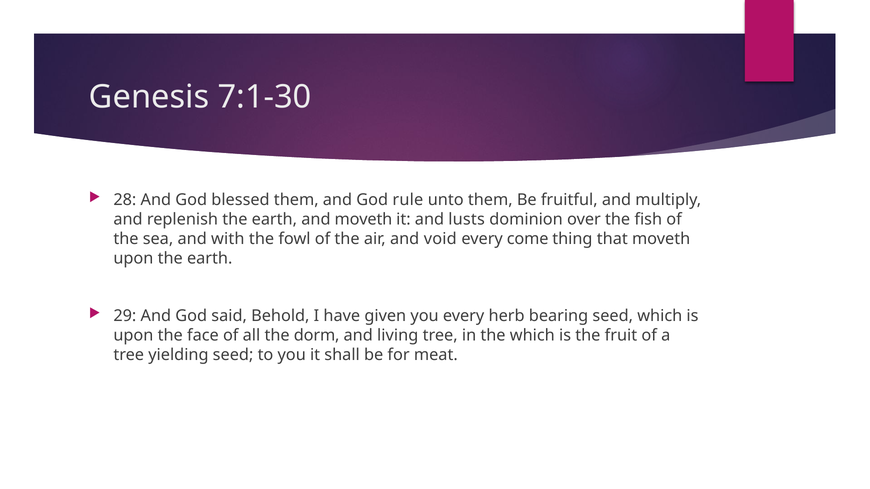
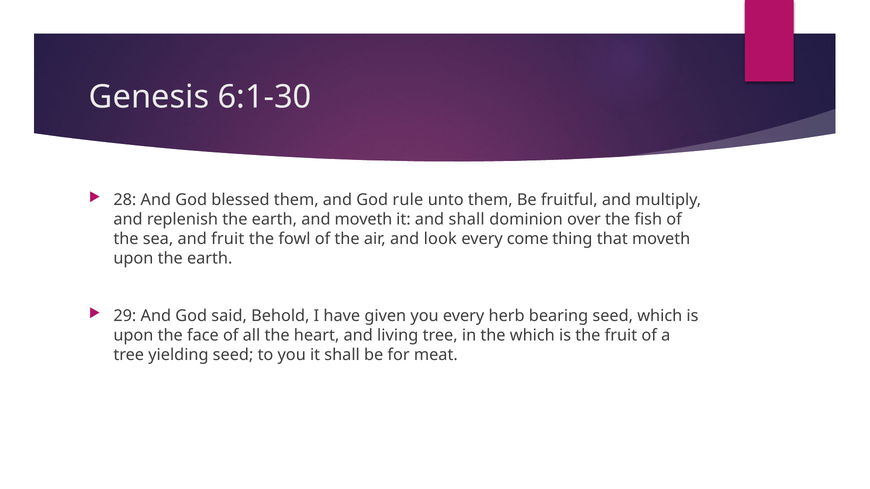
7:1-30: 7:1-30 -> 6:1-30
and lusts: lusts -> shall
and with: with -> fruit
void: void -> look
dorm: dorm -> heart
